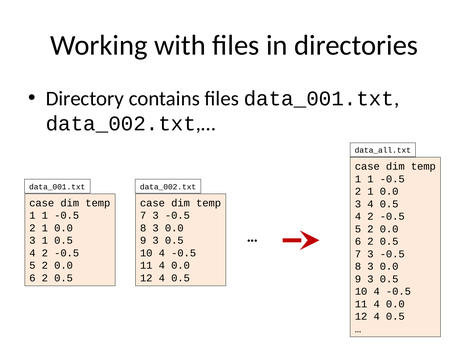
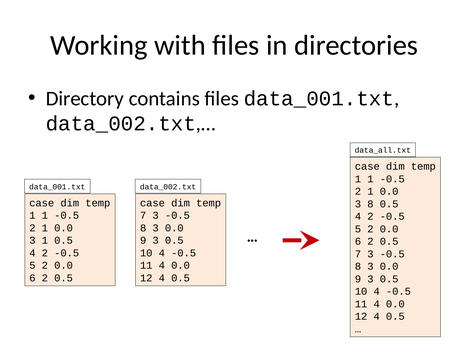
3 4: 4 -> 8
